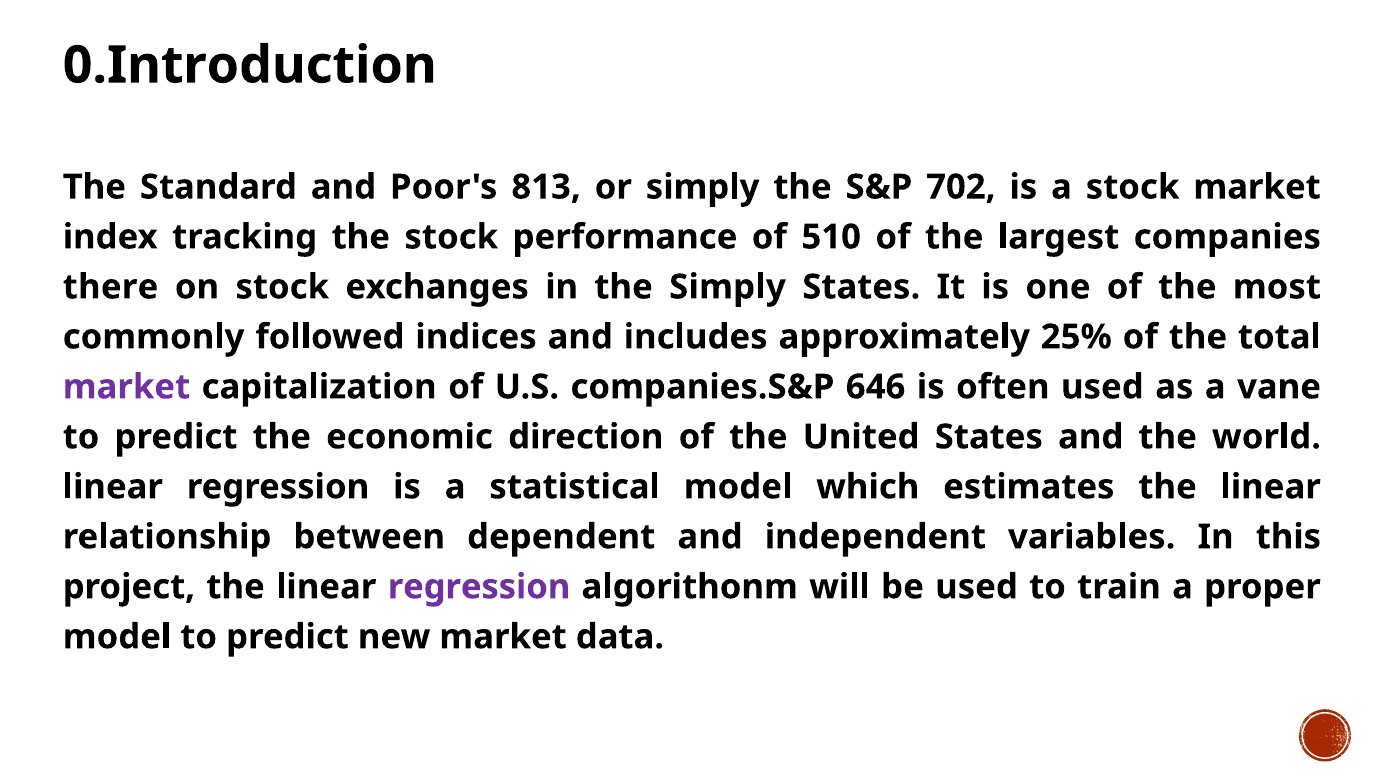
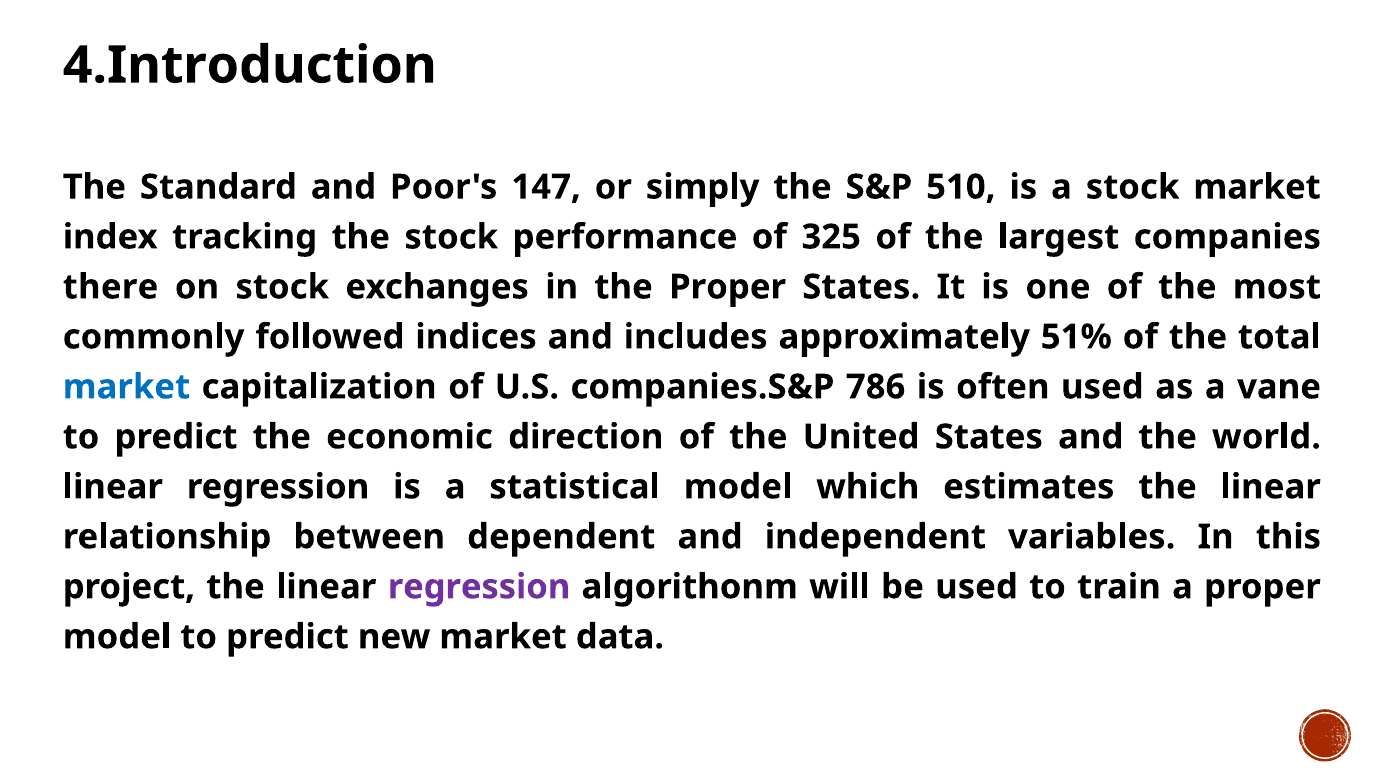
0.Introduction: 0.Introduction -> 4.Introduction
813: 813 -> 147
702: 702 -> 510
510: 510 -> 325
the Simply: Simply -> Proper
25%: 25% -> 51%
market at (126, 387) colour: purple -> blue
646: 646 -> 786
